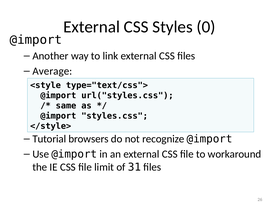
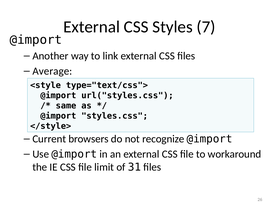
0: 0 -> 7
Tutorial: Tutorial -> Current
